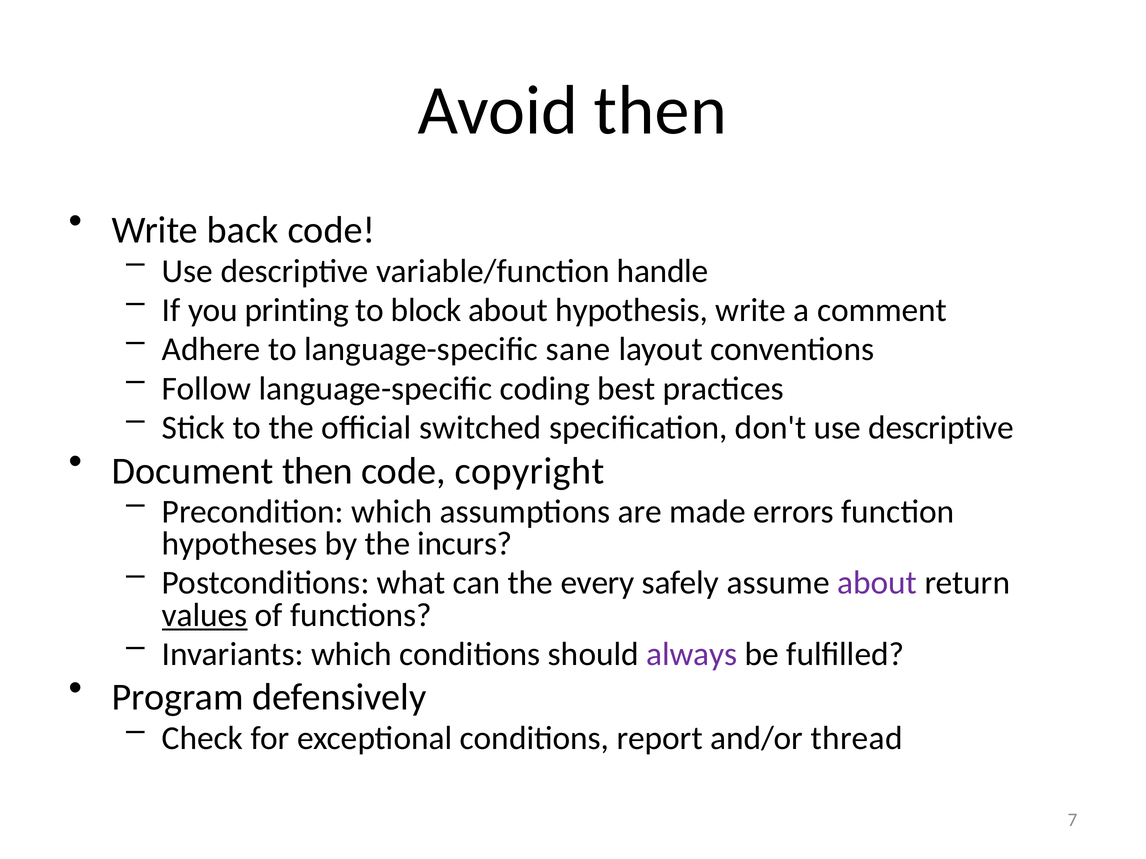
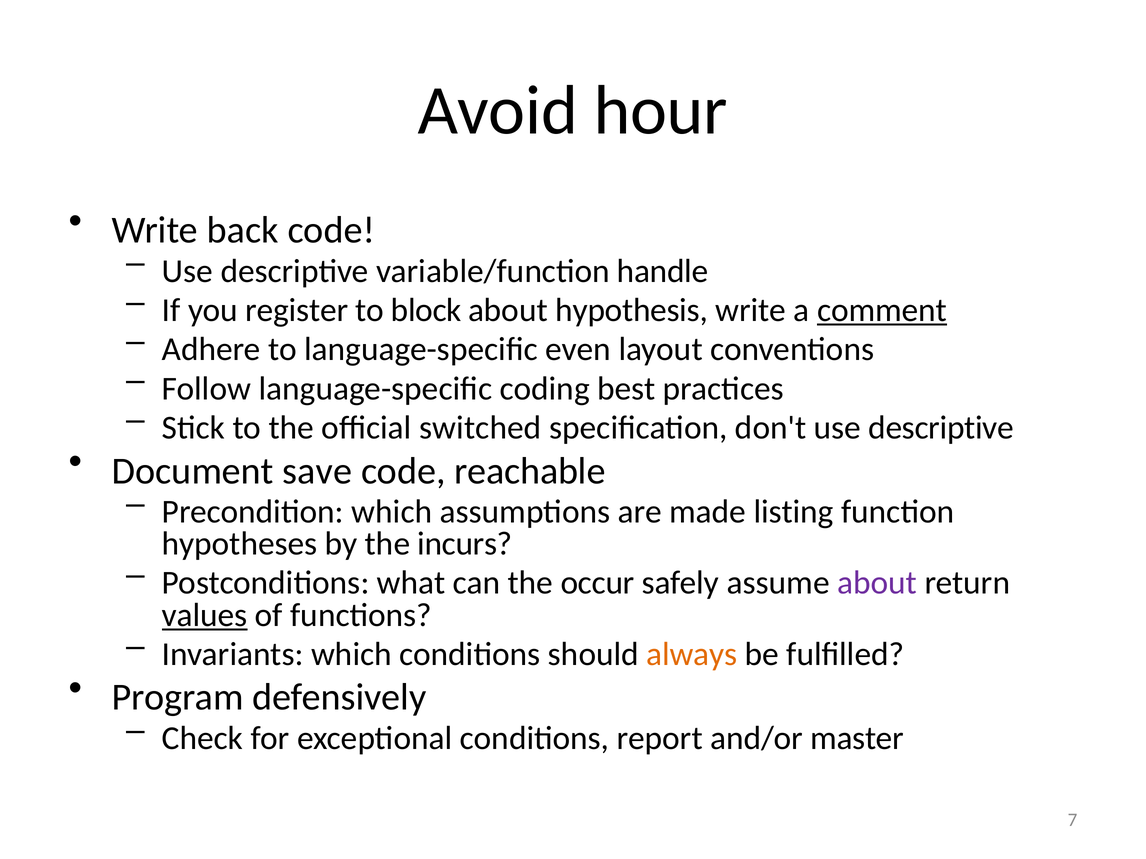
Avoid then: then -> hour
printing: printing -> register
comment underline: none -> present
sane: sane -> even
Document then: then -> save
copyright: copyright -> reachable
errors: errors -> listing
every: every -> occur
always colour: purple -> orange
thread: thread -> master
